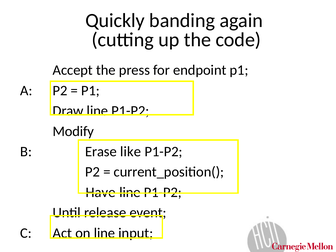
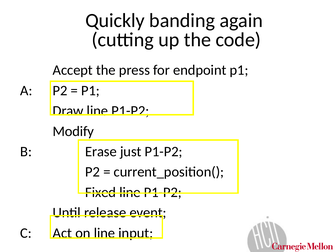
like: like -> just
Have: Have -> Fixed
